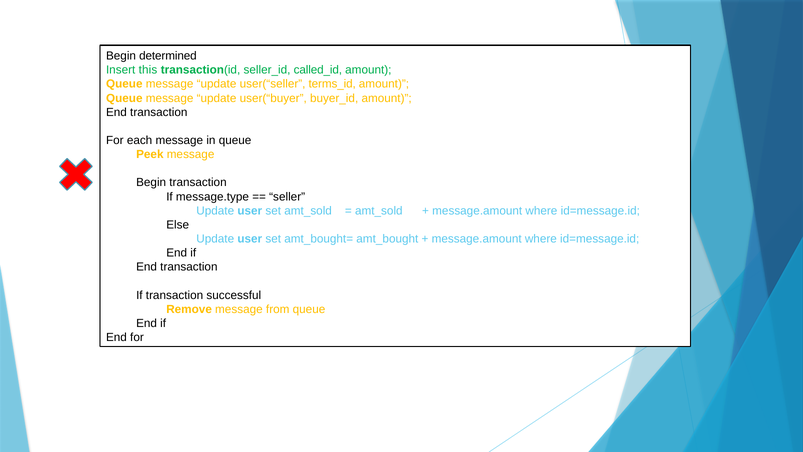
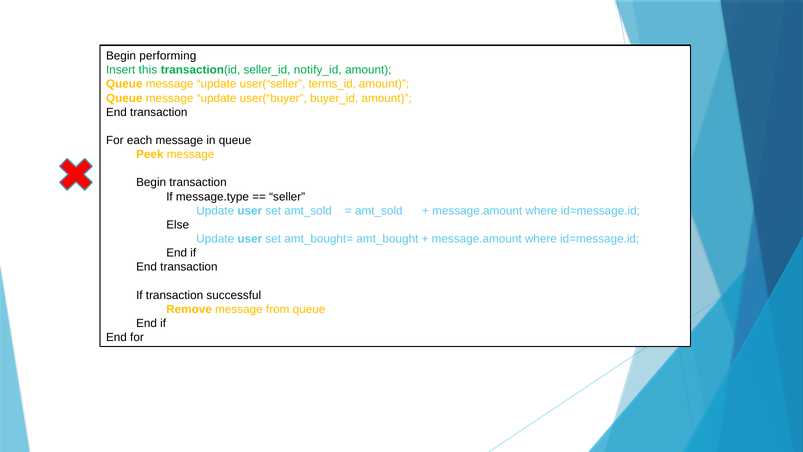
determined: determined -> performing
called_id: called_id -> notify_id
